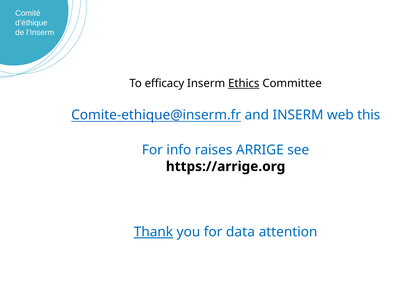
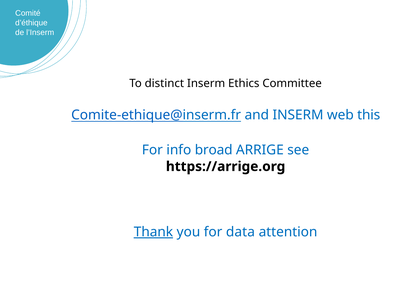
efficacy: efficacy -> distinct
Ethics underline: present -> none
raises: raises -> broad
